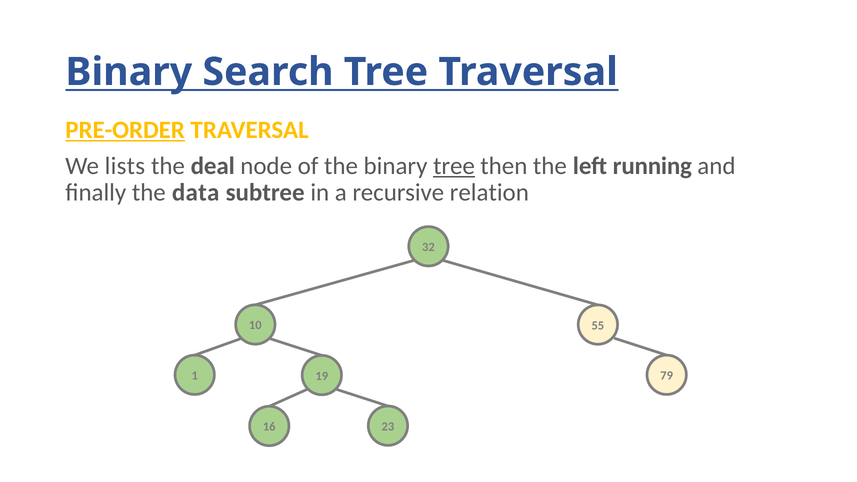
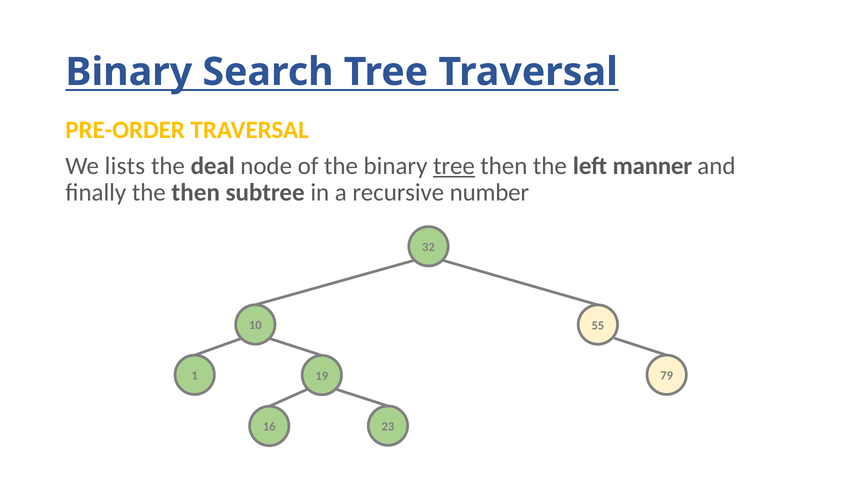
PRE-ORDER underline: present -> none
running: running -> manner
the data: data -> then
relation: relation -> number
